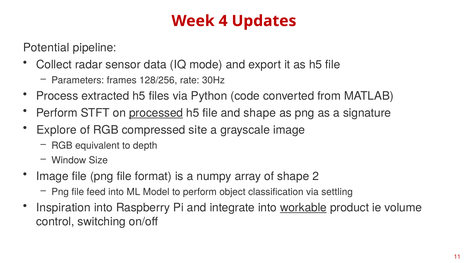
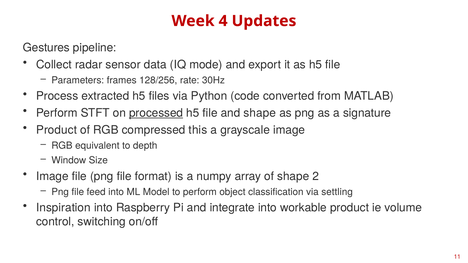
Potential: Potential -> Gestures
Explore at (57, 130): Explore -> Product
site: site -> this
workable underline: present -> none
